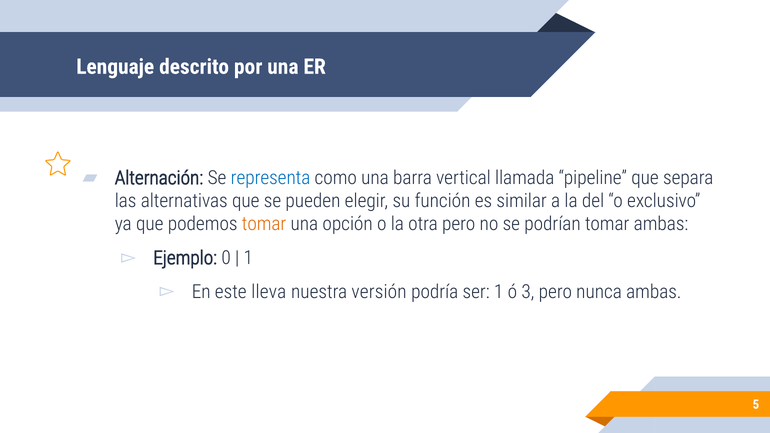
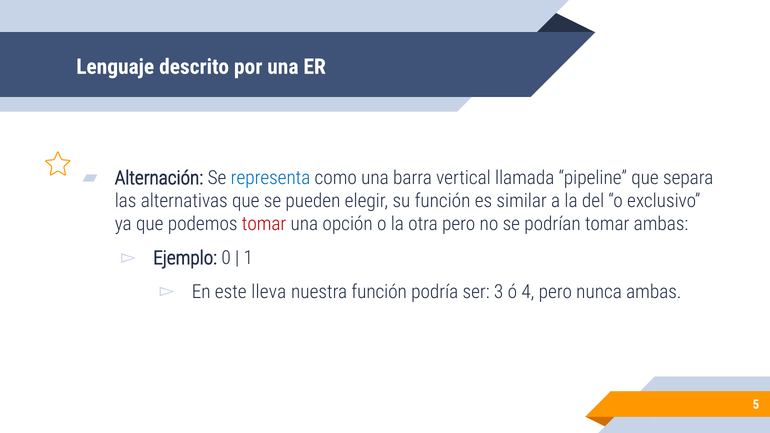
tomar at (264, 224) colour: orange -> red
nuestra versión: versión -> función
ser 1: 1 -> 3
3: 3 -> 4
